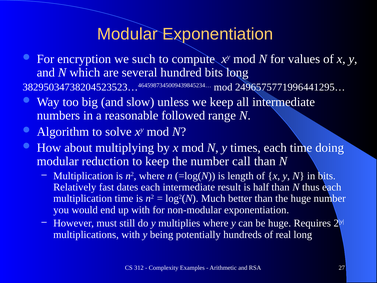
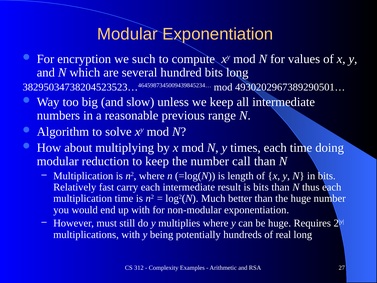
2496575771996441295…: 2496575771996441295… -> 4930202967389290501…
followed: followed -> previous
dates: dates -> carry
is half: half -> bits
